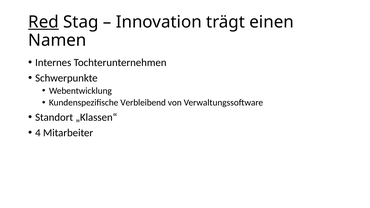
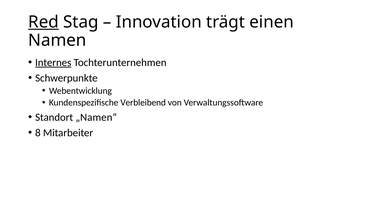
Internes underline: none -> present
„Klassen“: „Klassen“ -> „Namen“
4: 4 -> 8
